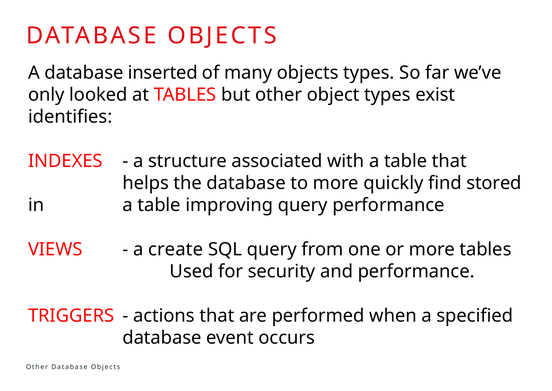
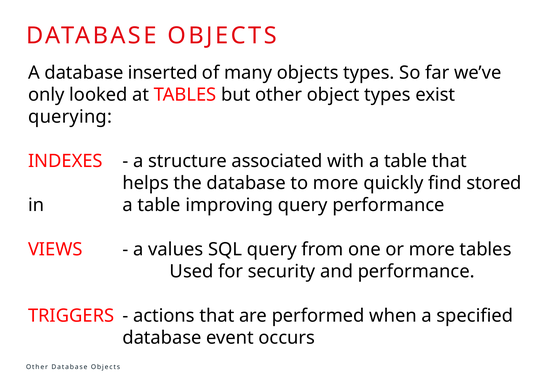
identifies: identifies -> querying
create: create -> values
